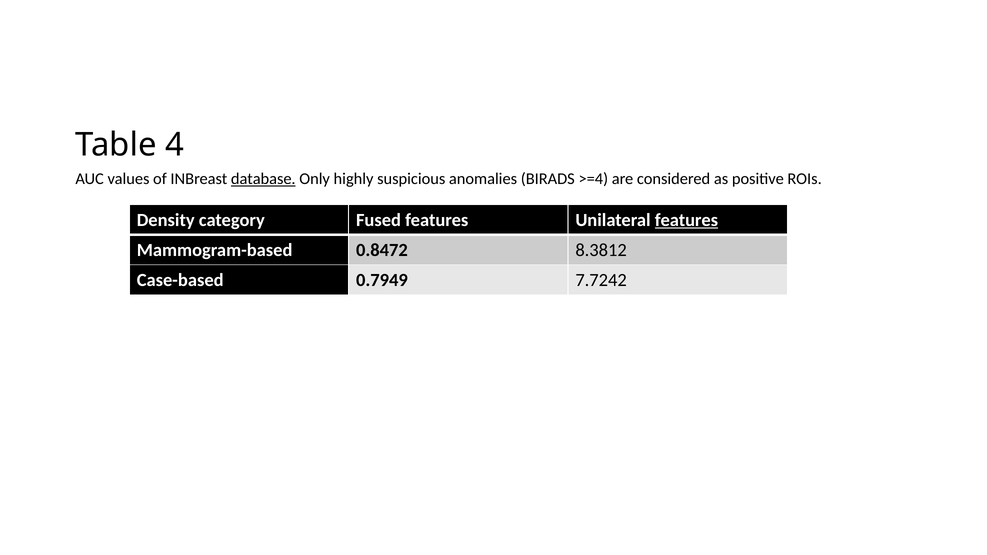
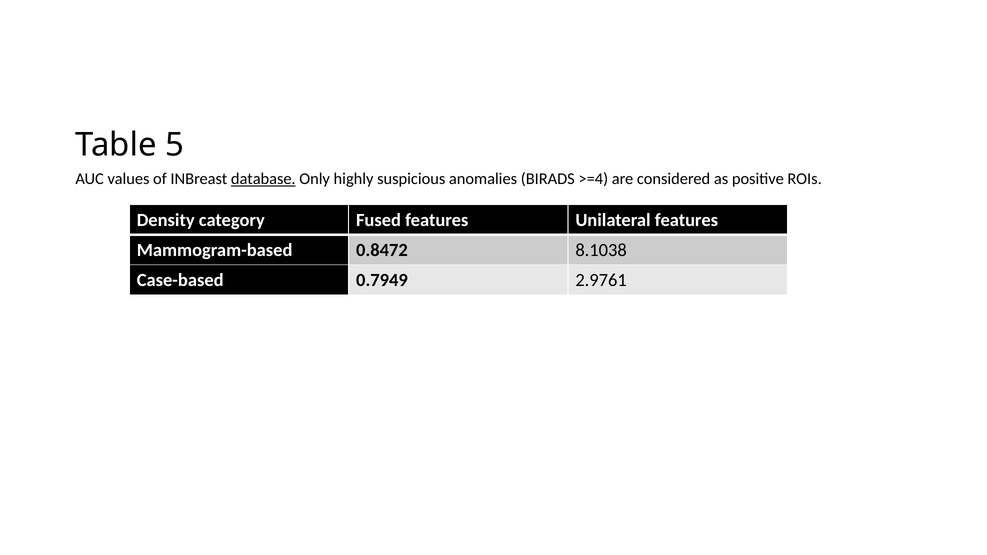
4: 4 -> 5
features at (686, 220) underline: present -> none
8.3812: 8.3812 -> 8.1038
7.7242: 7.7242 -> 2.9761
